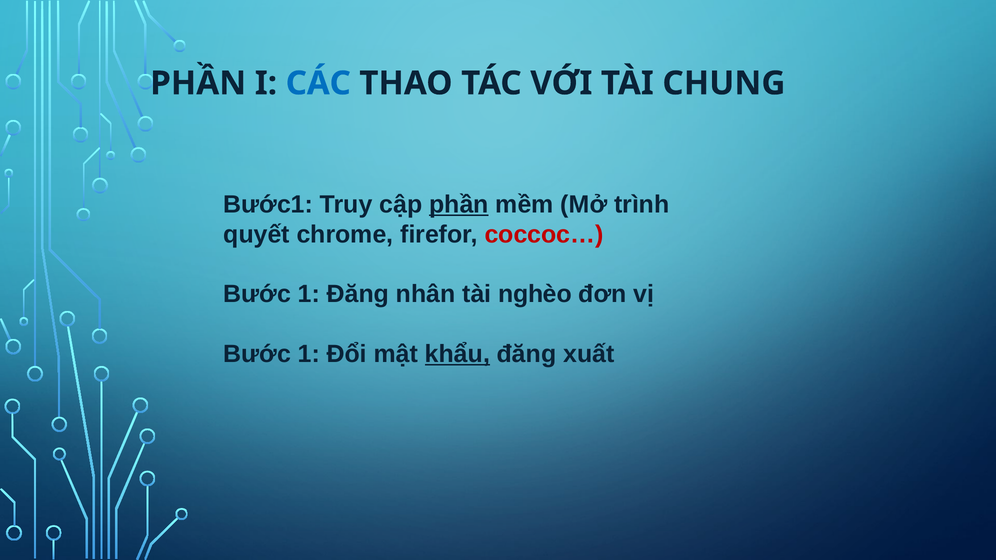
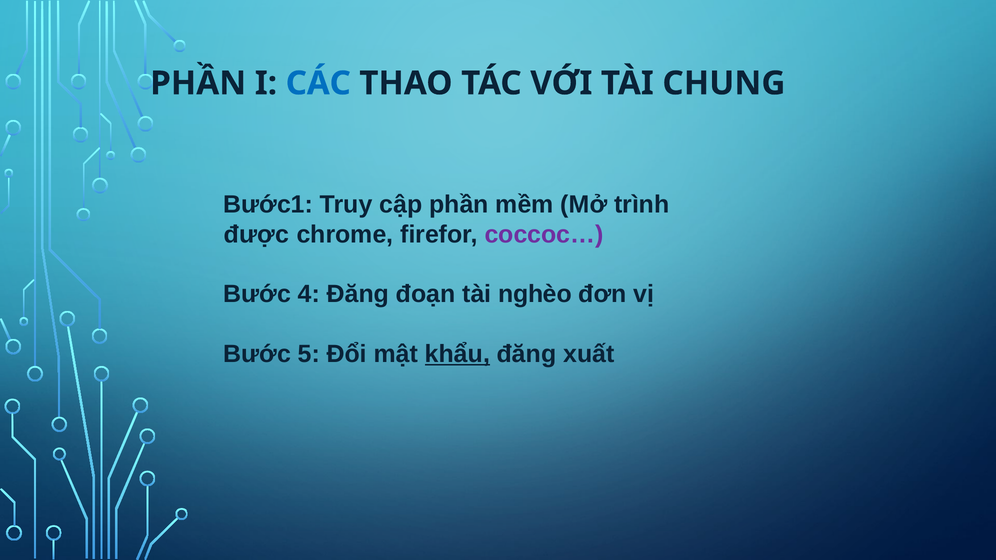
phần at (459, 205) underline: present -> none
quyết: quyết -> được
coccoc… colour: red -> purple
1 at (309, 294): 1 -> 4
nhân: nhân -> đoạn
1 at (309, 354): 1 -> 5
